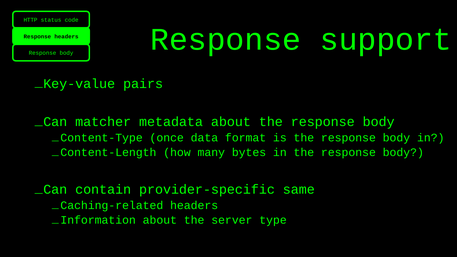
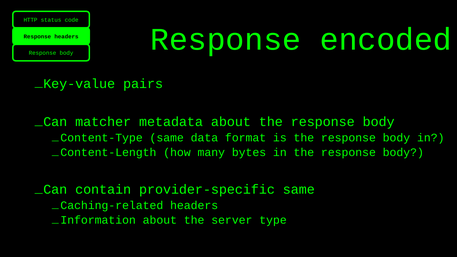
support: support -> encoded
Content-Type once: once -> same
